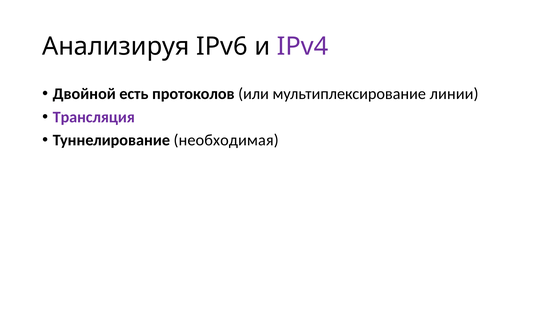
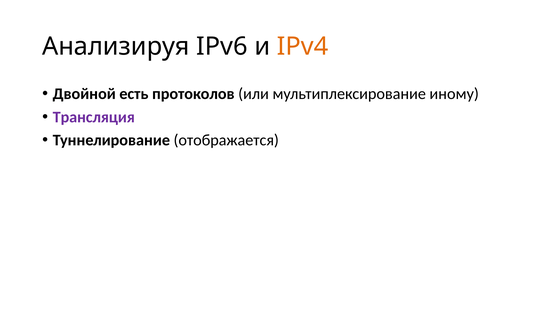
IPv4 colour: purple -> orange
линии: линии -> иному
необходимая: необходимая -> отображается
